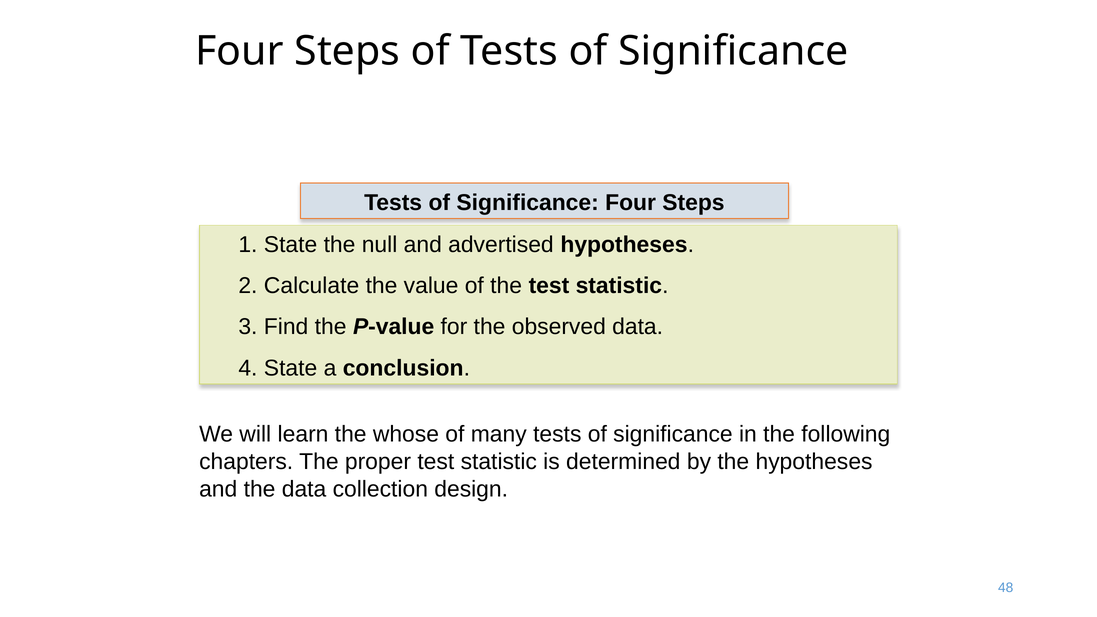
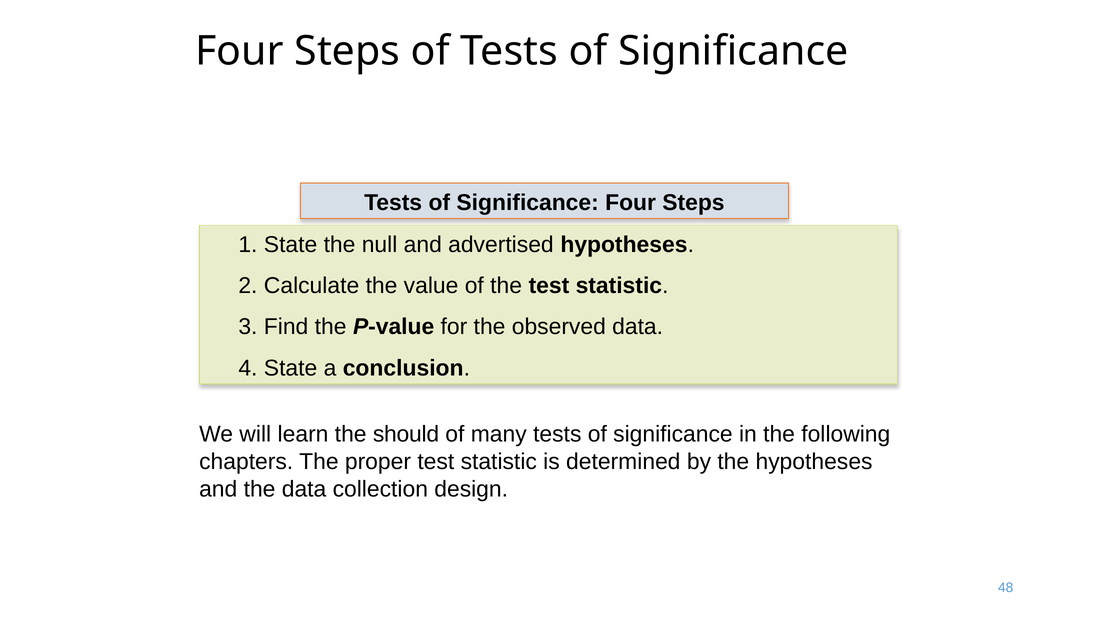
whose: whose -> should
